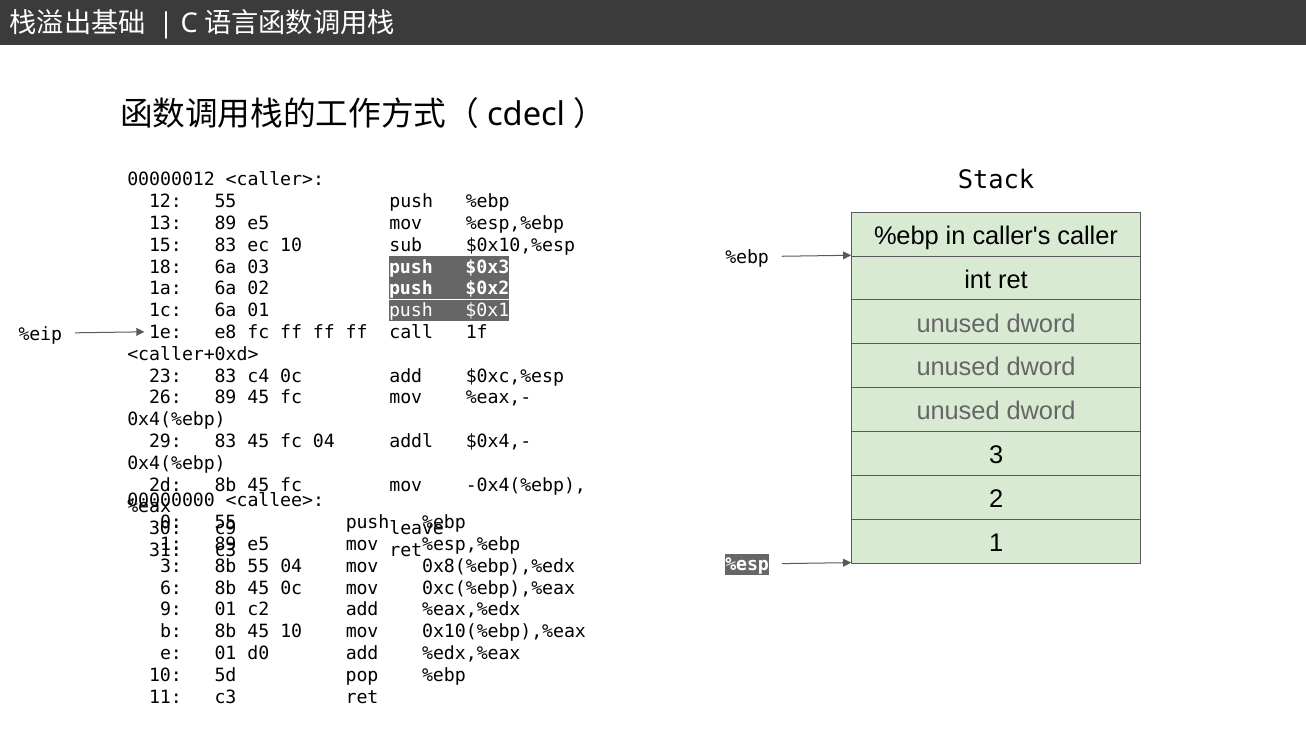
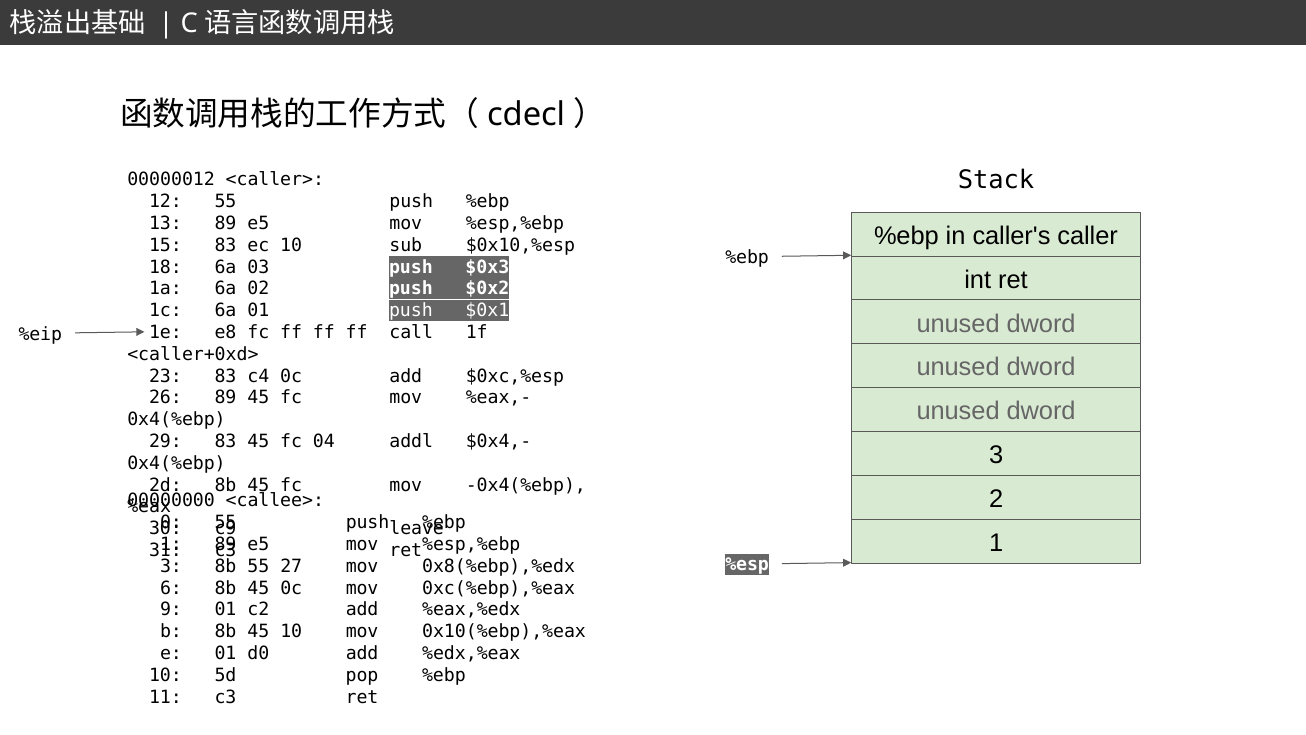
55 04: 04 -> 27
